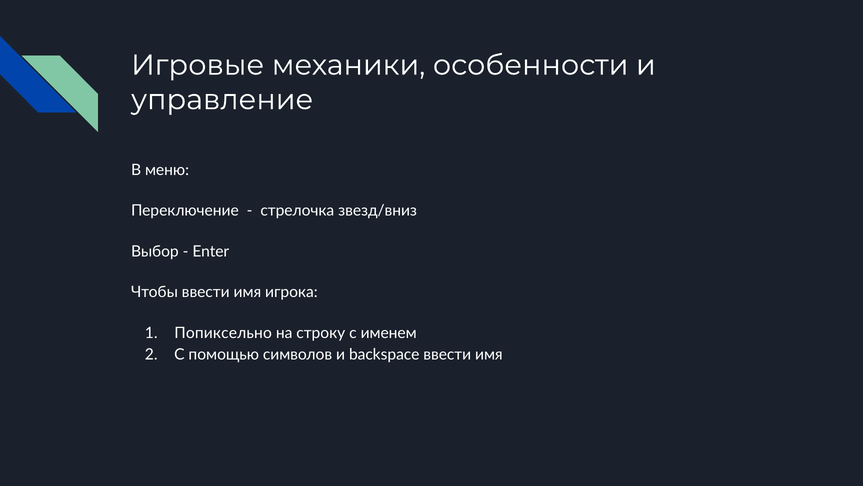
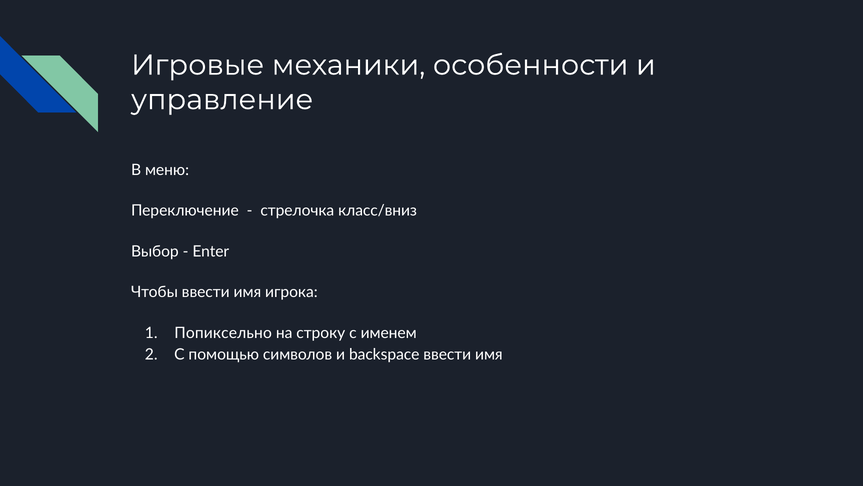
звезд/вниз: звезд/вниз -> класс/вниз
